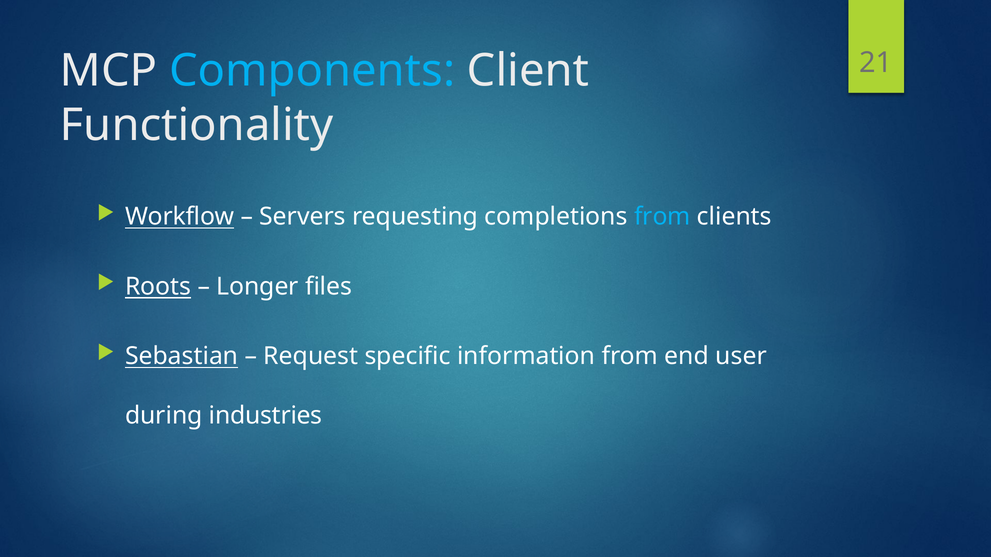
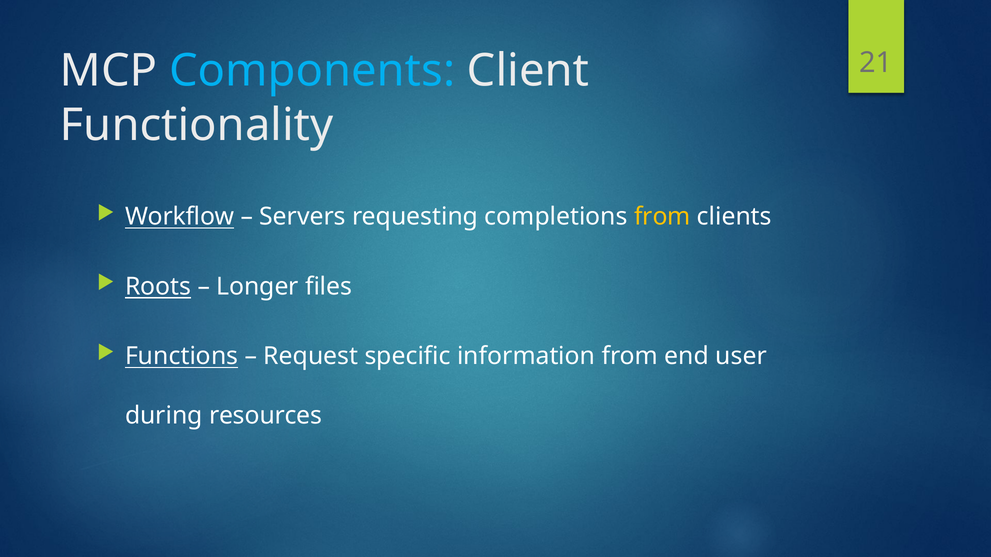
from at (662, 217) colour: light blue -> yellow
Sebastian: Sebastian -> Functions
industries: industries -> resources
